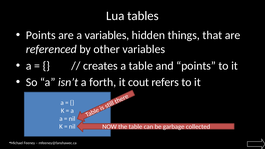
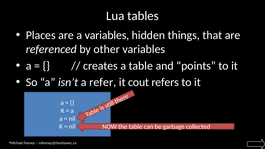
Points at (41, 35): Points -> Places
forth: forth -> refer
